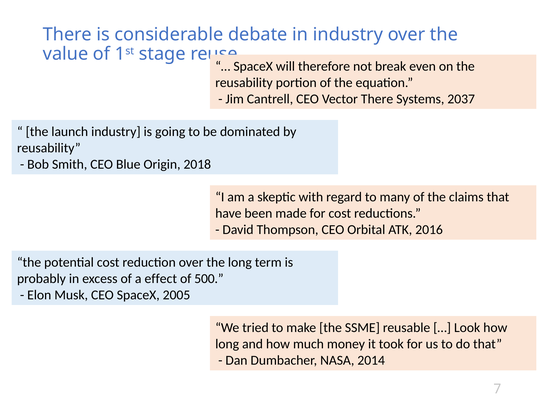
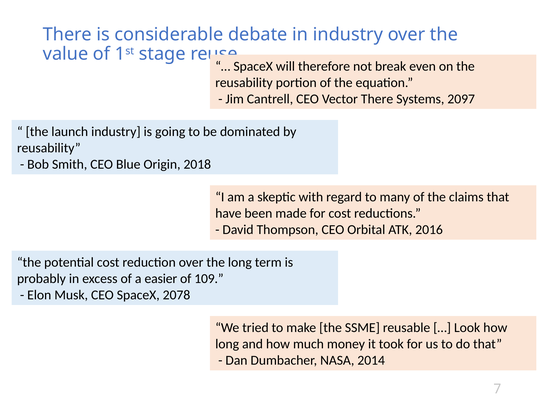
2037: 2037 -> 2097
effect: effect -> easier
500: 500 -> 109
2005: 2005 -> 2078
